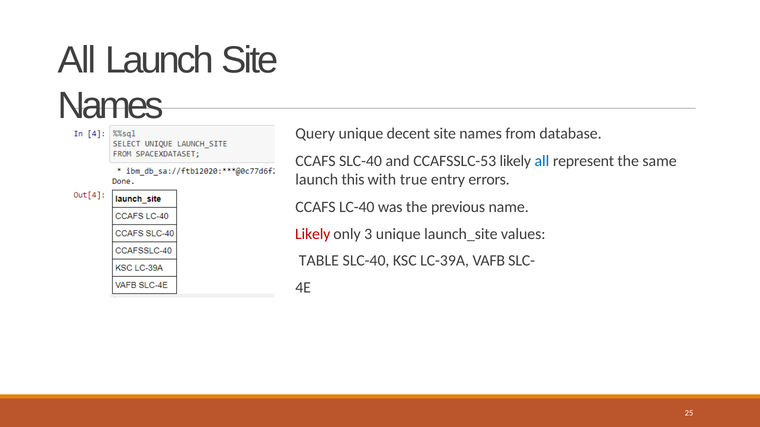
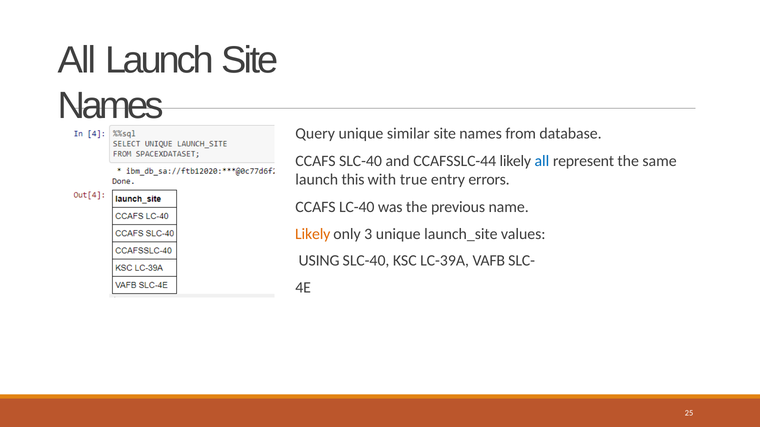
decent: decent -> similar
CCAFSSLC-53: CCAFSSLC-53 -> CCAFSSLC-44
Likely at (313, 234) colour: red -> orange
TABLE: TABLE -> USING
